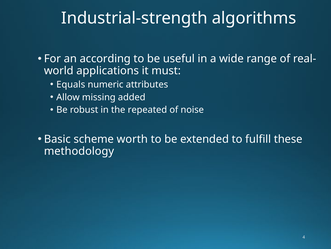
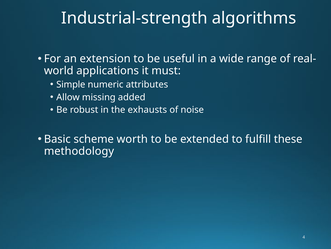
according: according -> extension
Equals: Equals -> Simple
repeated: repeated -> exhausts
